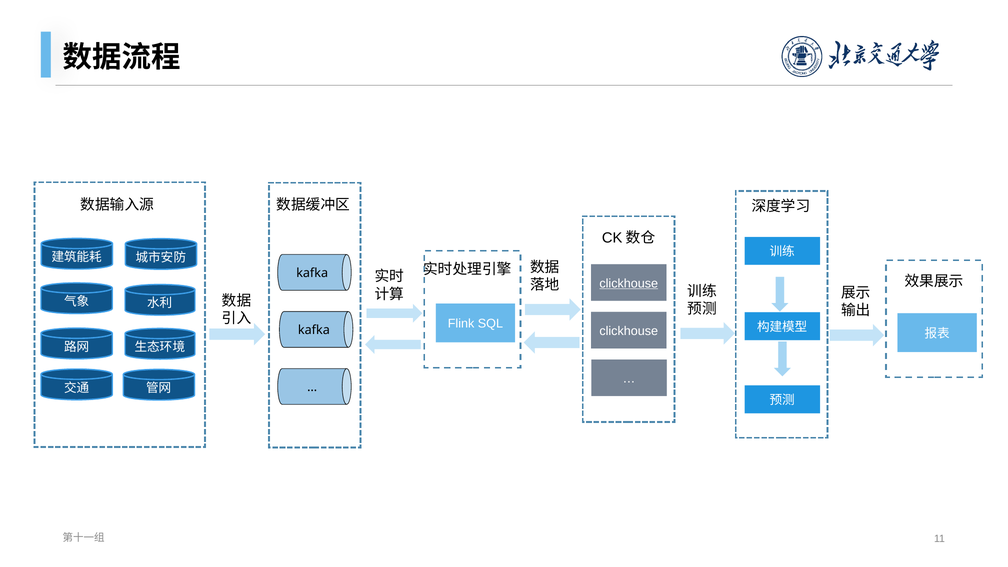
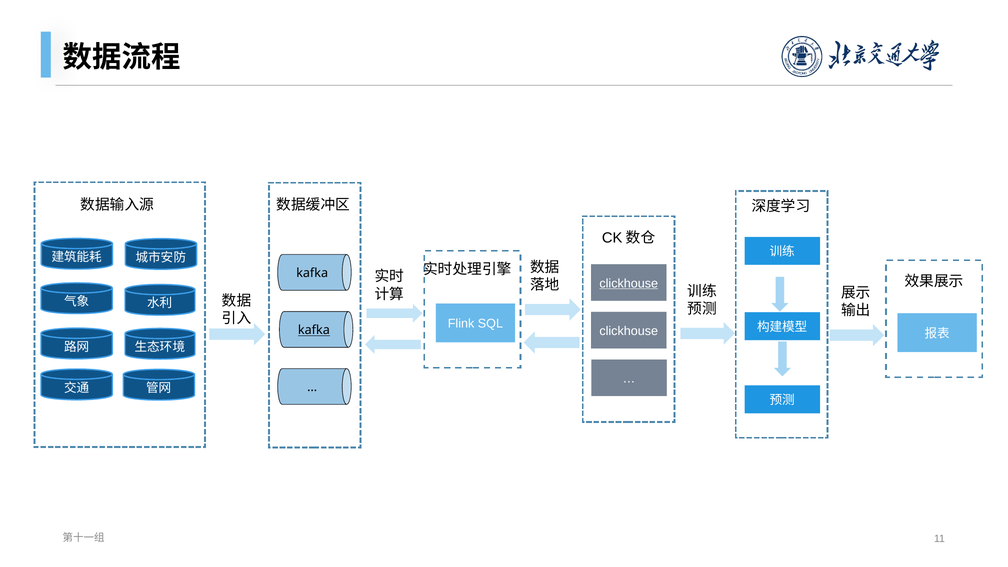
kafka at (314, 330) underline: none -> present
